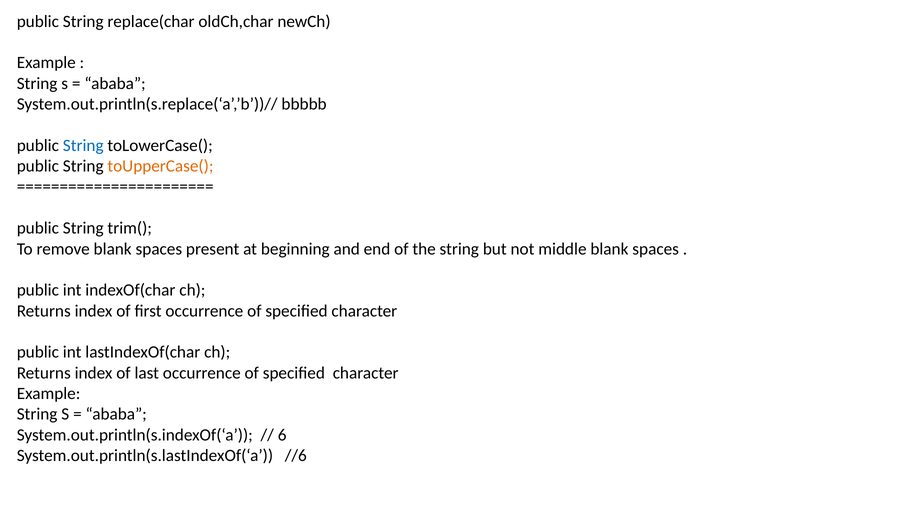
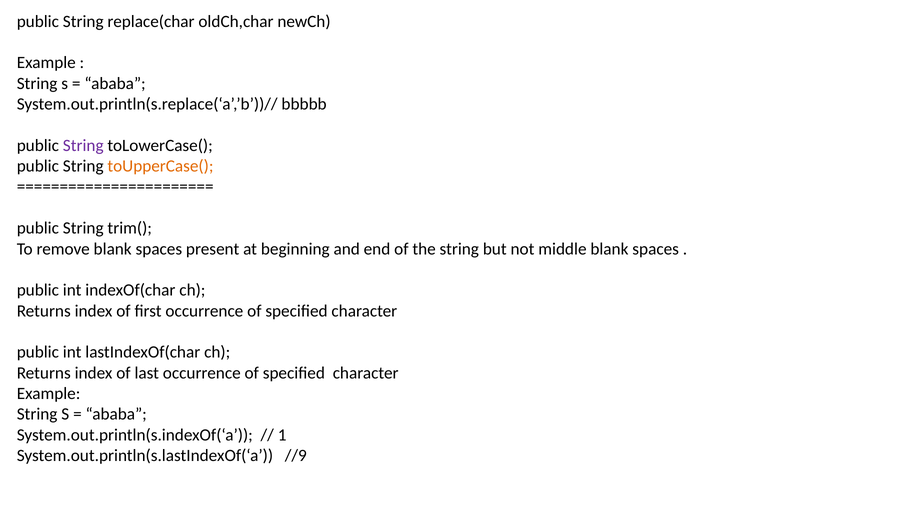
String at (83, 145) colour: blue -> purple
6: 6 -> 1
//6: //6 -> //9
